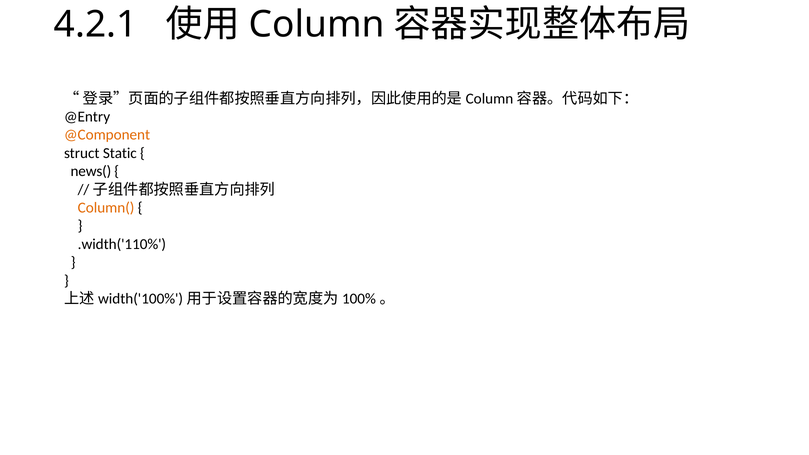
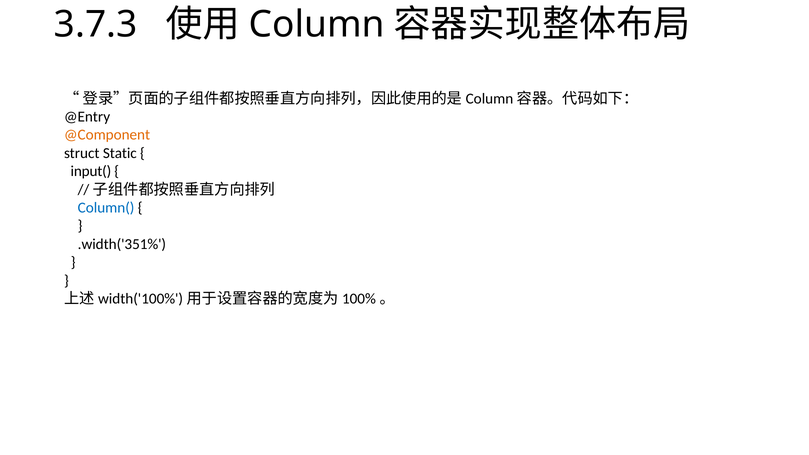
4.2.1: 4.2.1 -> 3.7.3
news(: news( -> input(
Column( colour: orange -> blue
.width('110%: .width('110% -> .width('351%
